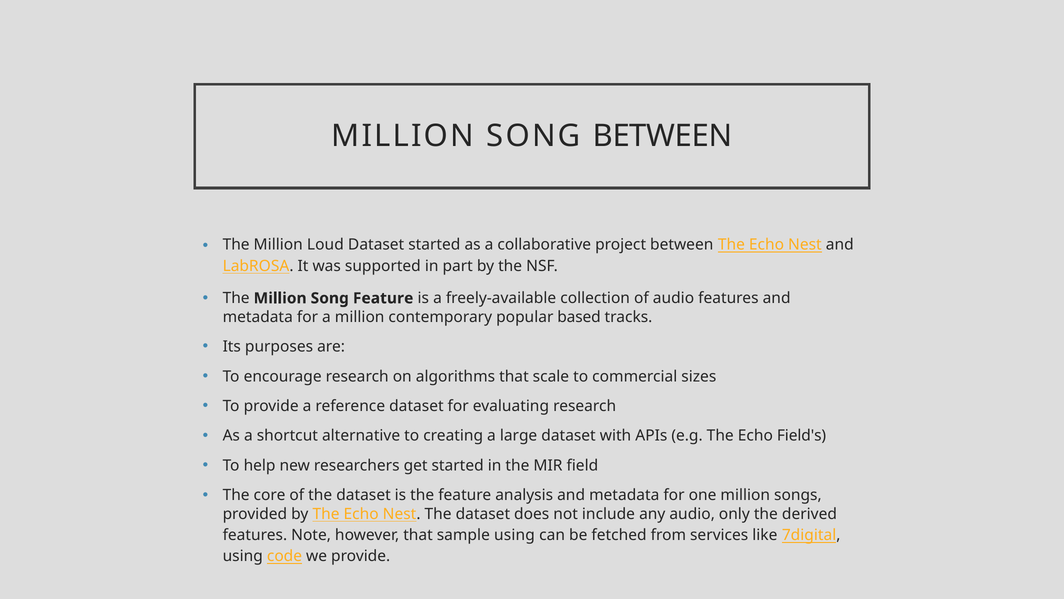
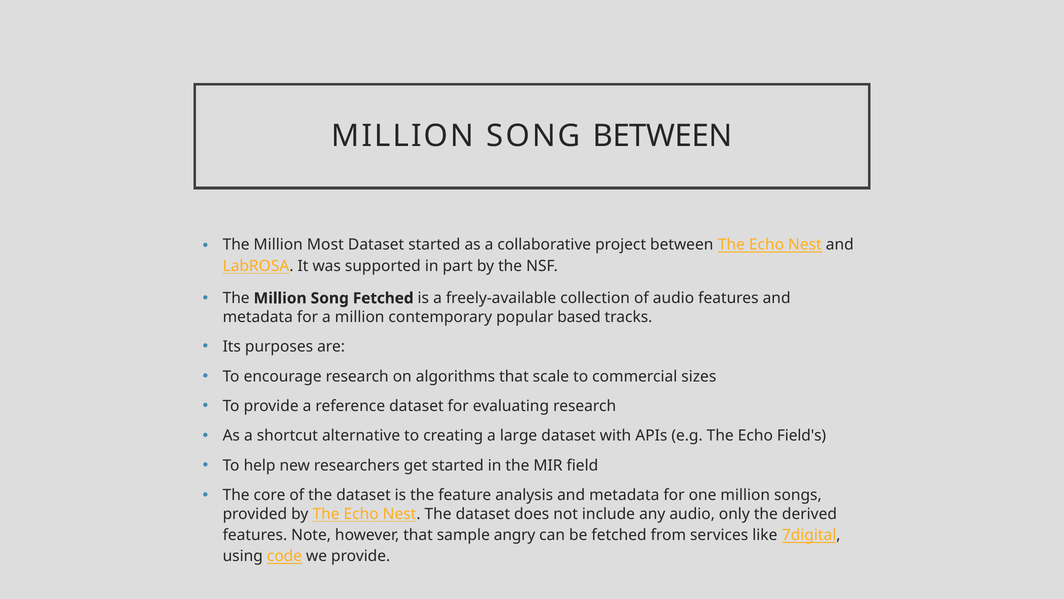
Loud: Loud -> Most
Song Feature: Feature -> Fetched
sample using: using -> angry
